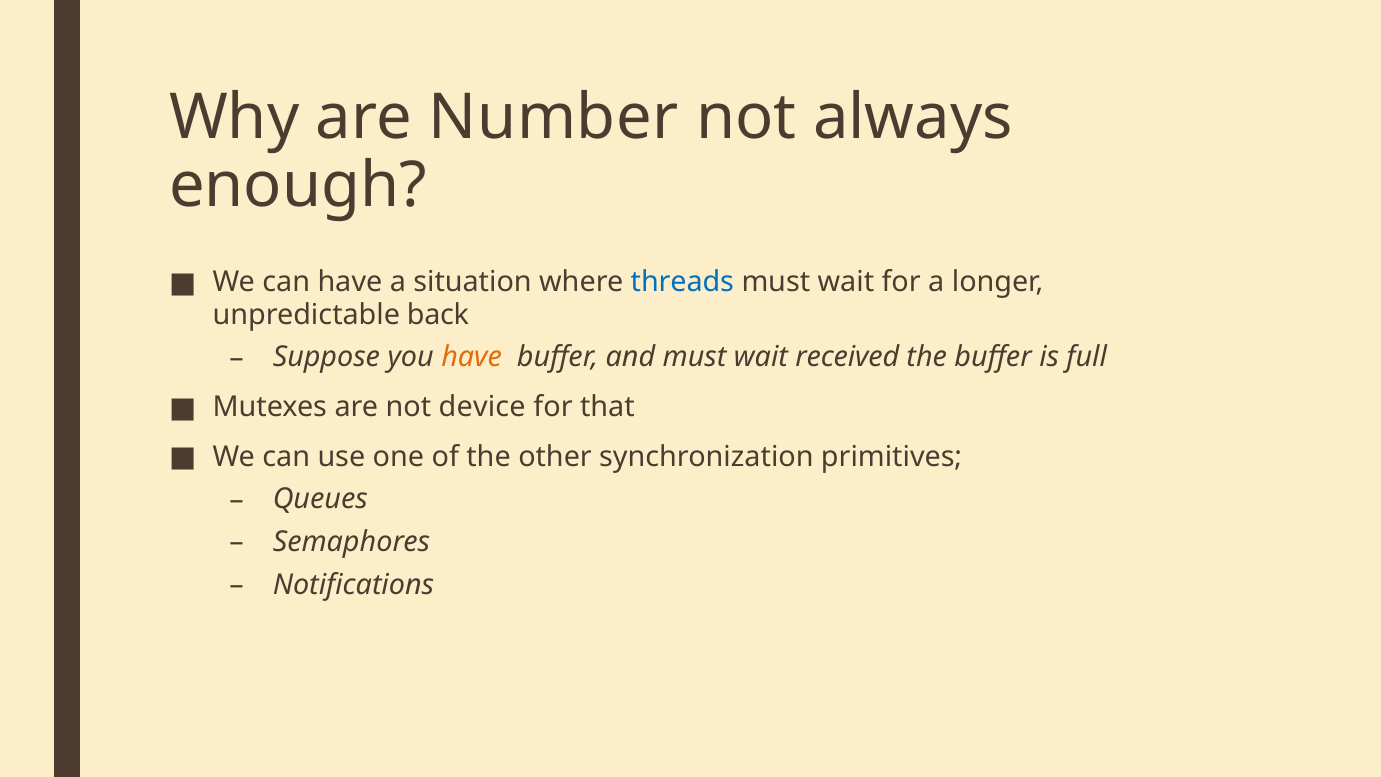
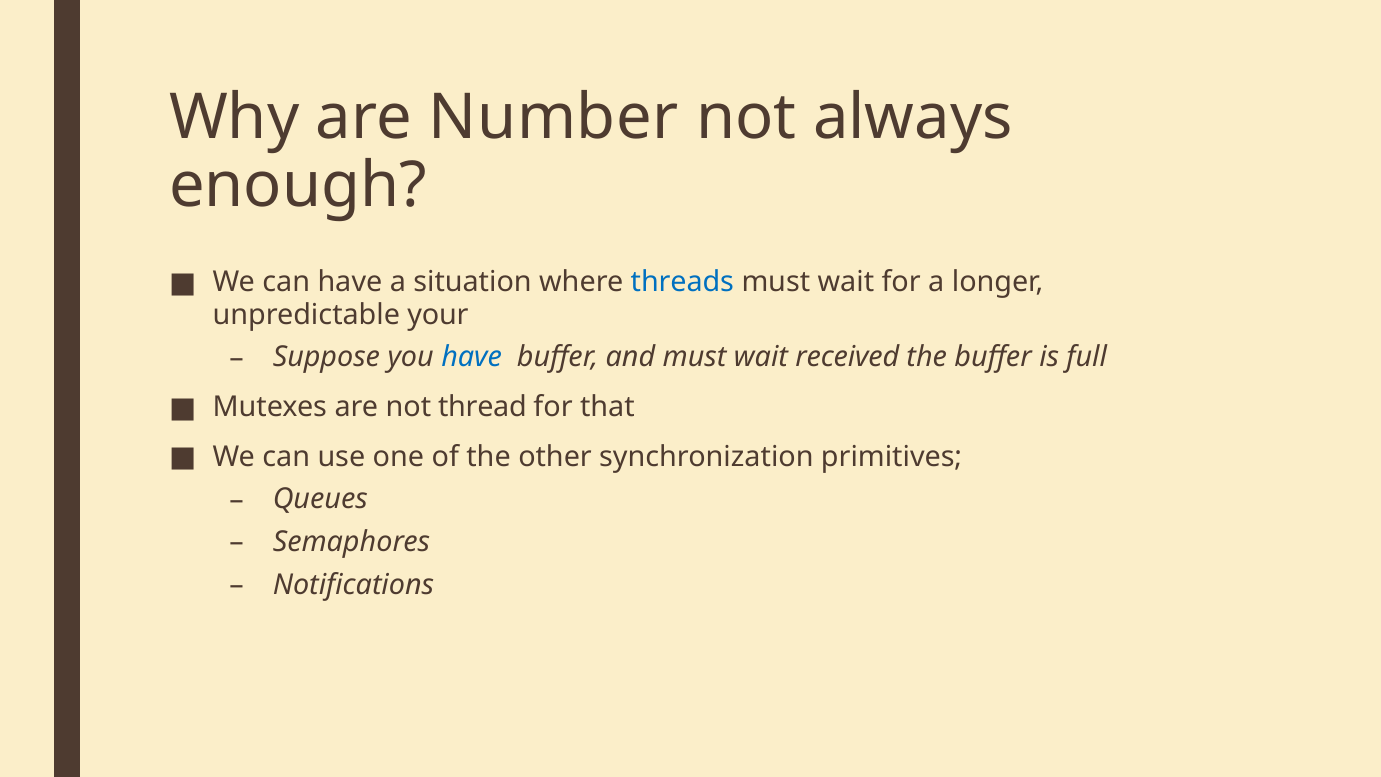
back: back -> your
have at (472, 357) colour: orange -> blue
device: device -> thread
